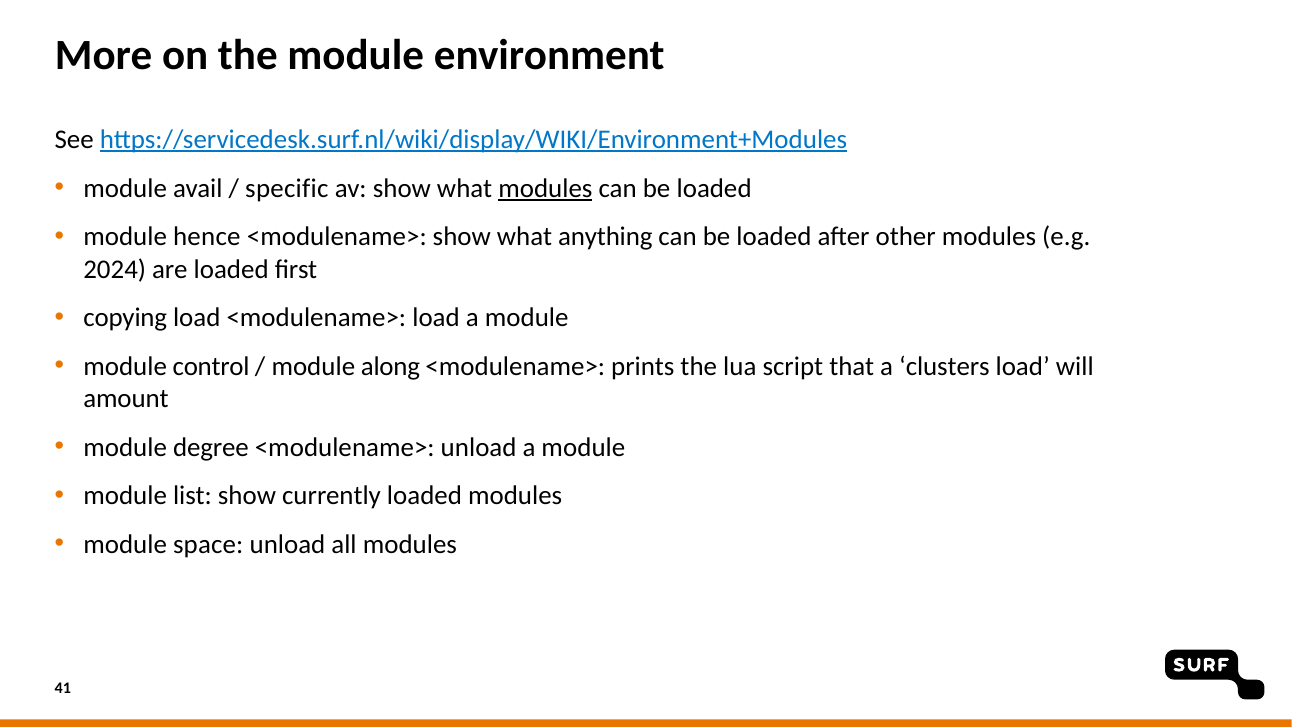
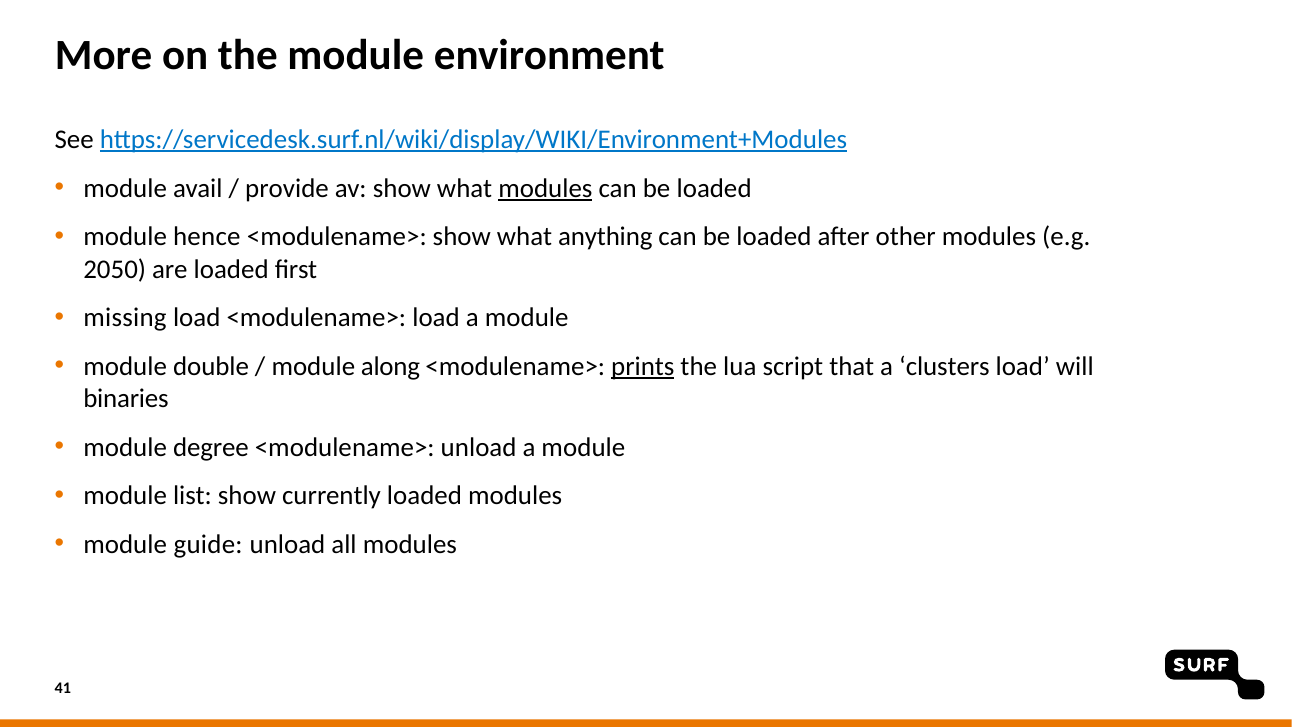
specific: specific -> provide
2024: 2024 -> 2050
copying: copying -> missing
control: control -> double
prints underline: none -> present
amount: amount -> binaries
space: space -> guide
